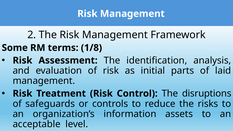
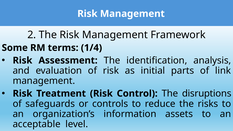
1/8: 1/8 -> 1/4
laid: laid -> link
